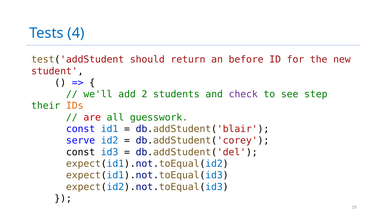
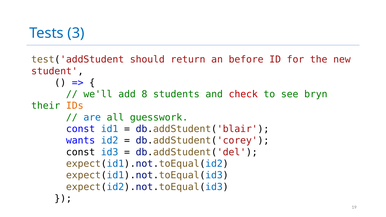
4: 4 -> 3
2: 2 -> 8
check colour: purple -> red
step: step -> bryn
are colour: red -> blue
serve: serve -> wants
